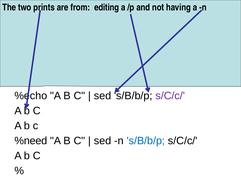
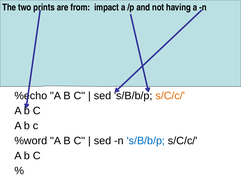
editing: editing -> impact
s/C/c/ at (170, 96) colour: purple -> orange
%need: %need -> %word
